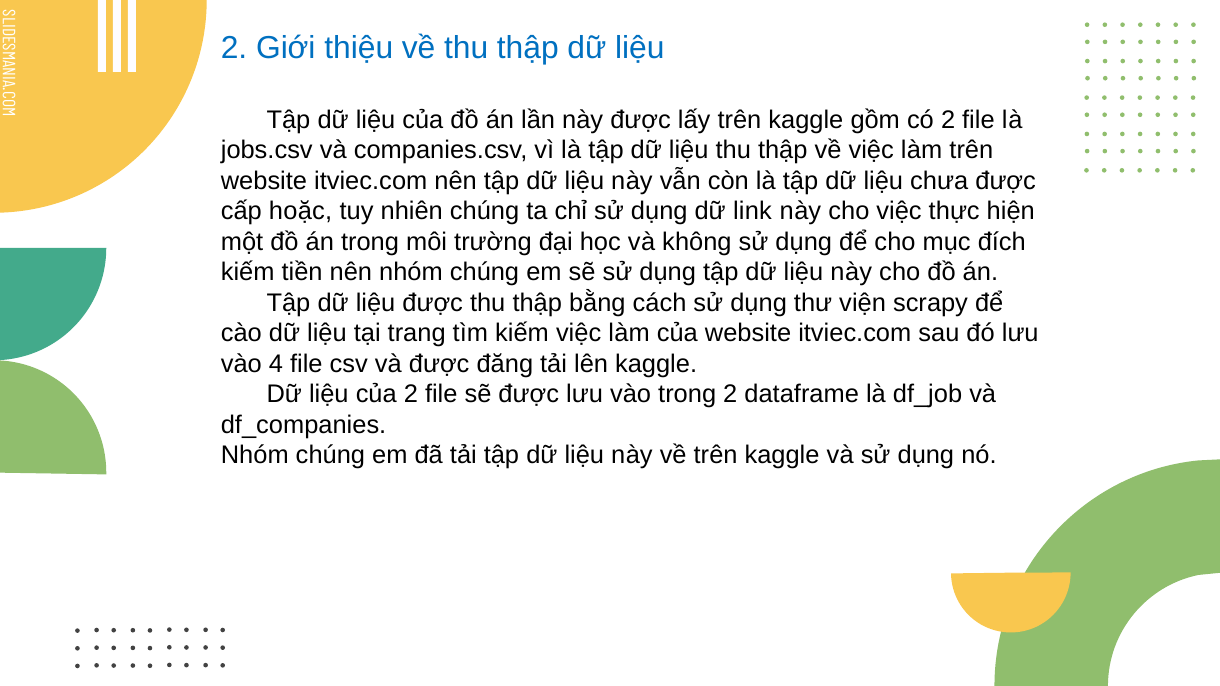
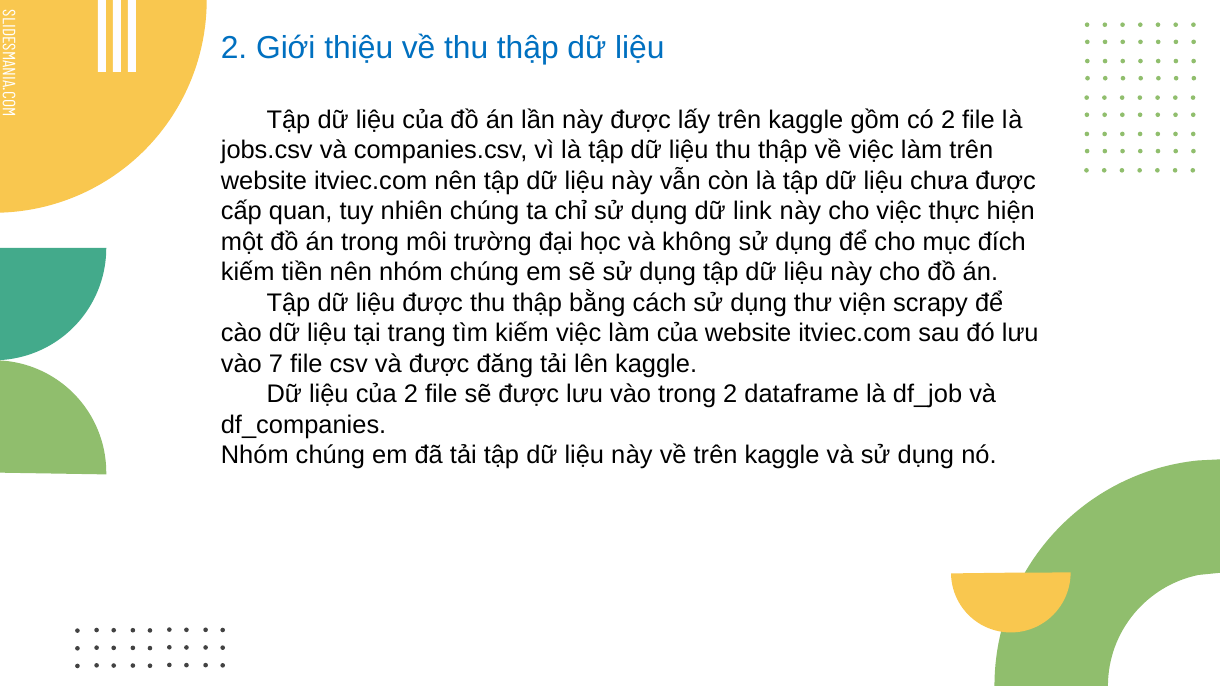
hoặc: hoặc -> quan
4: 4 -> 7
